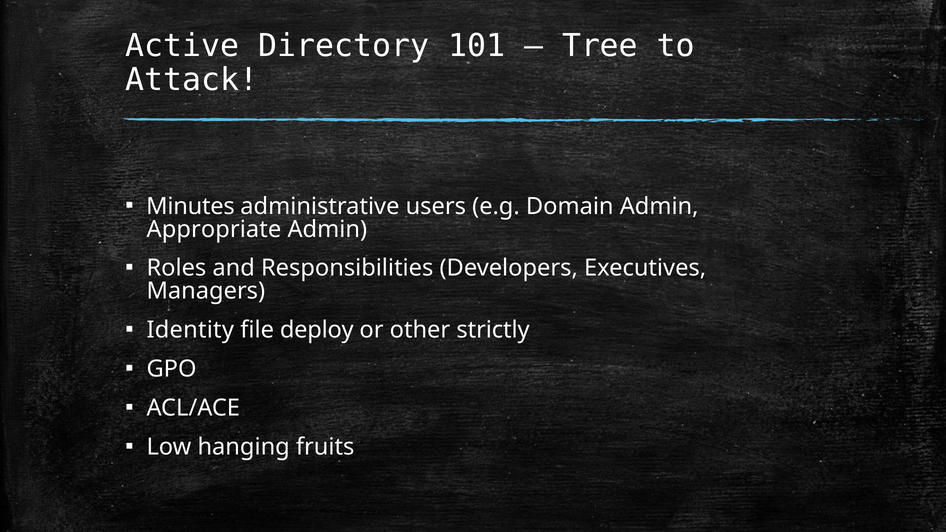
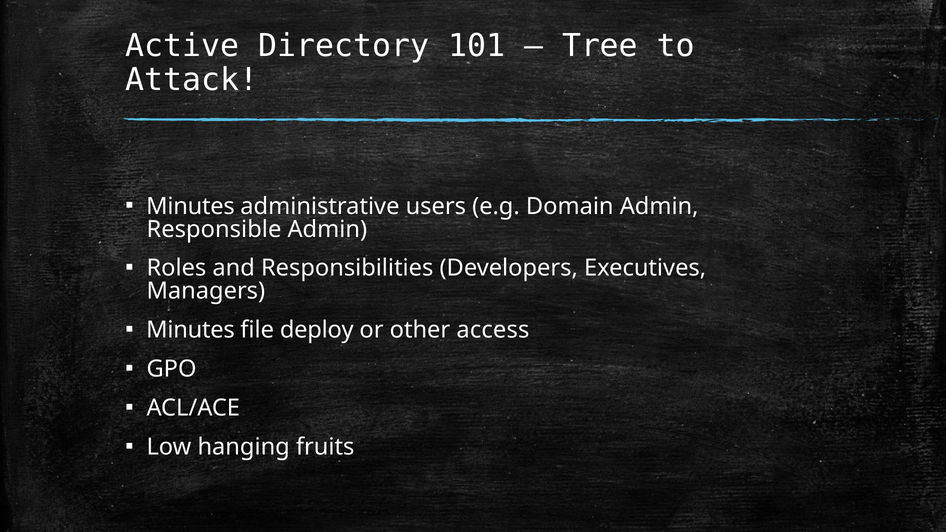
Appropriate: Appropriate -> Responsible
Identity at (190, 330): Identity -> Minutes
strictly: strictly -> access
